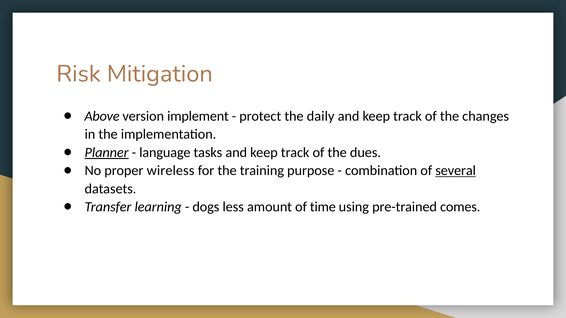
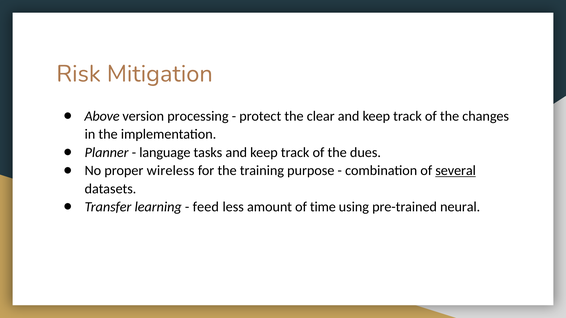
implement: implement -> processing
daily: daily -> clear
Planner underline: present -> none
dogs: dogs -> feed
comes: comes -> neural
